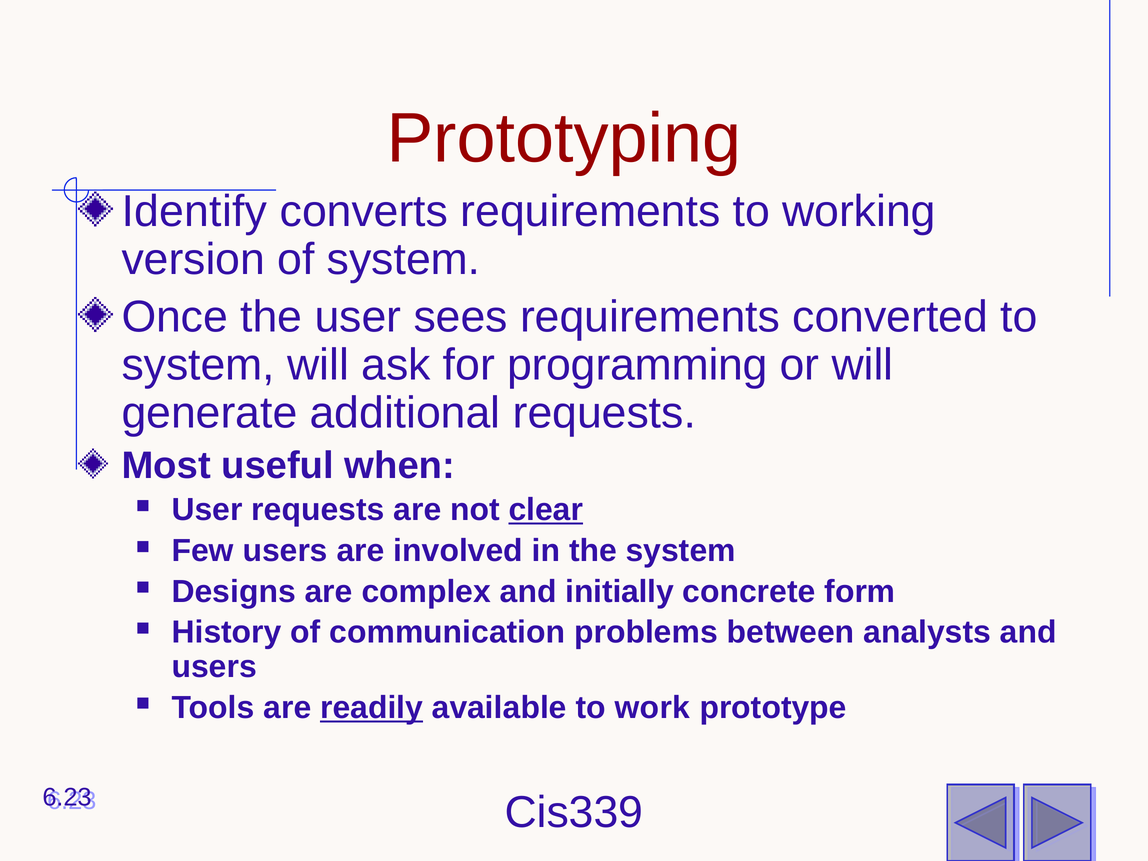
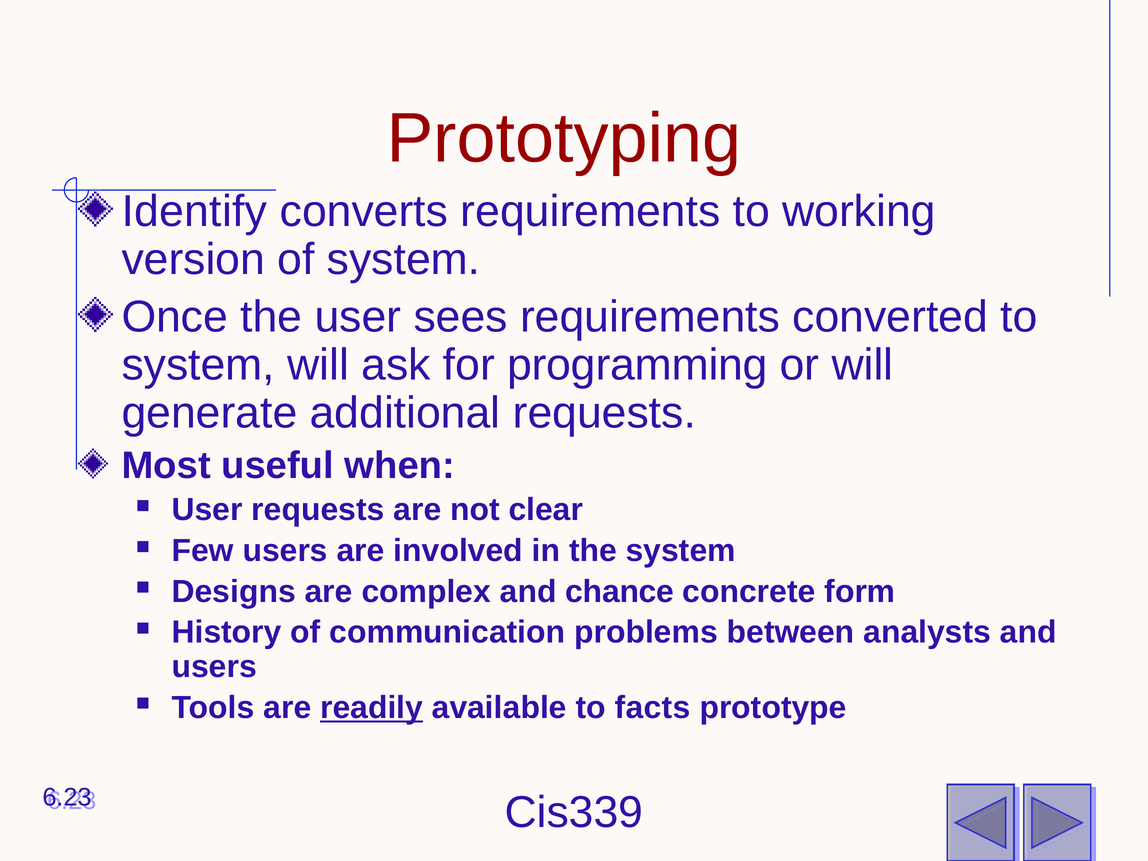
clear underline: present -> none
initially: initially -> chance
work: work -> facts
